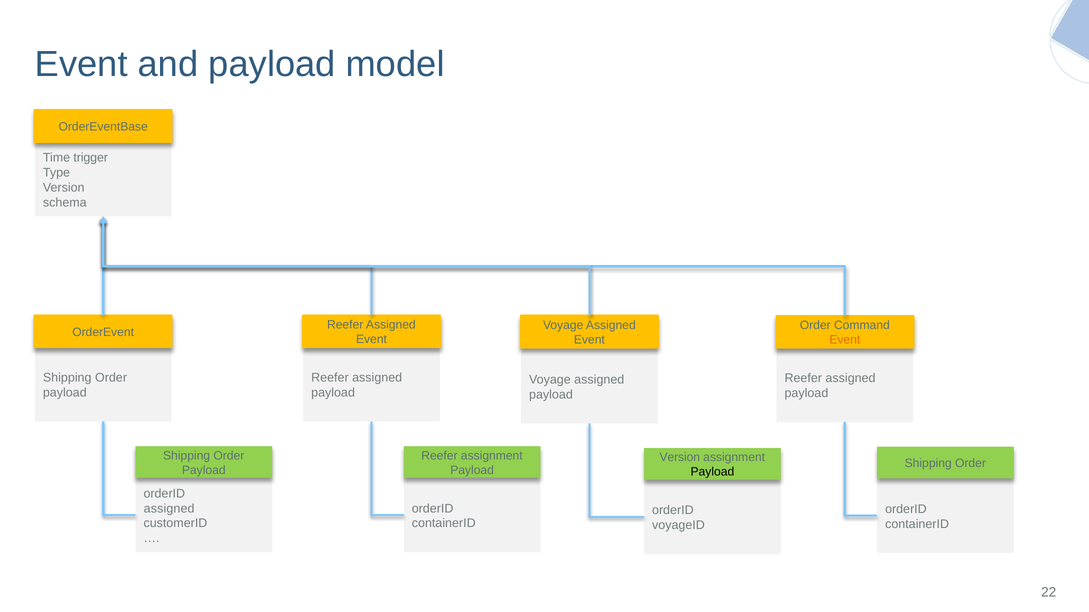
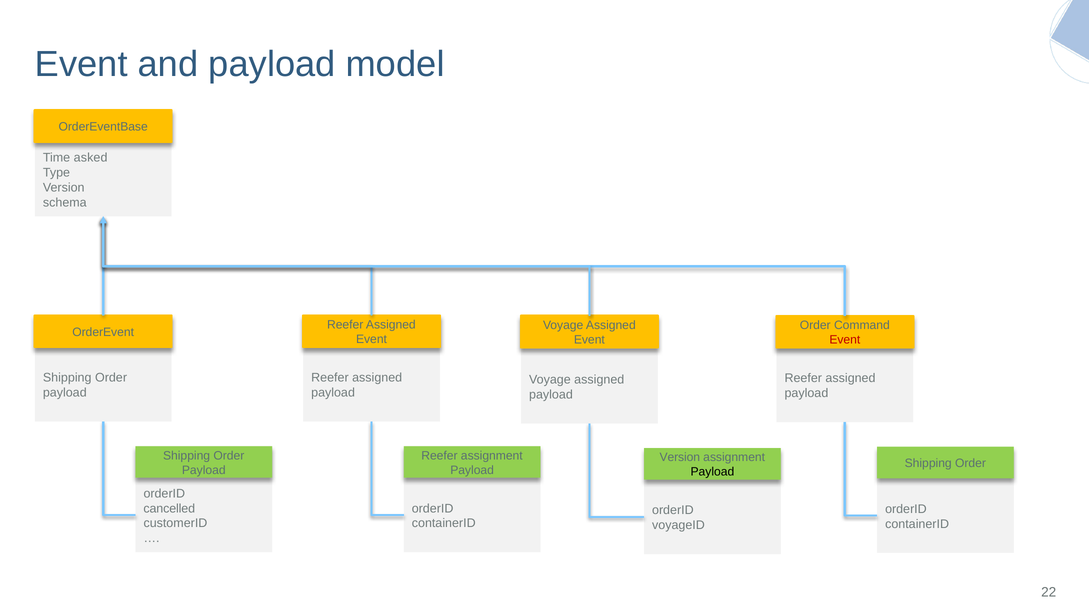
trigger: trigger -> asked
Event at (845, 340) colour: orange -> red
assigned at (169, 509): assigned -> cancelled
